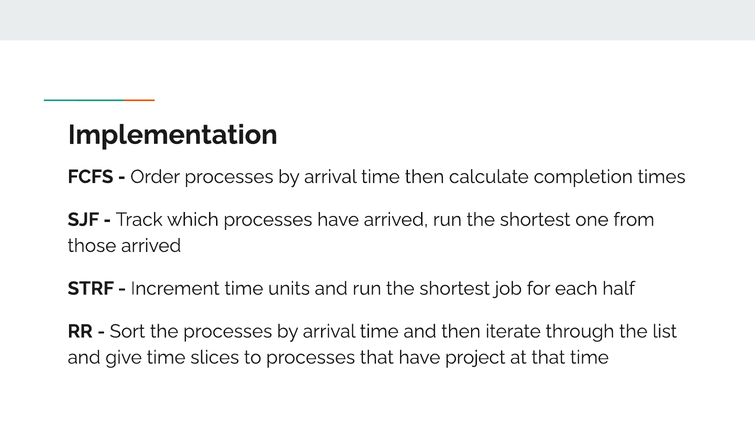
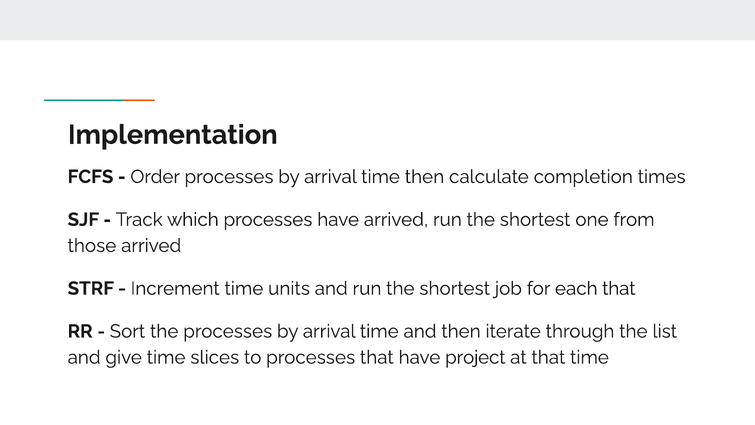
each half: half -> that
